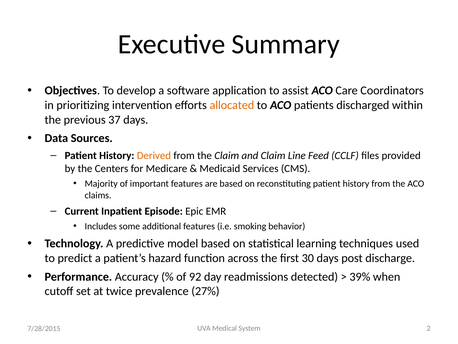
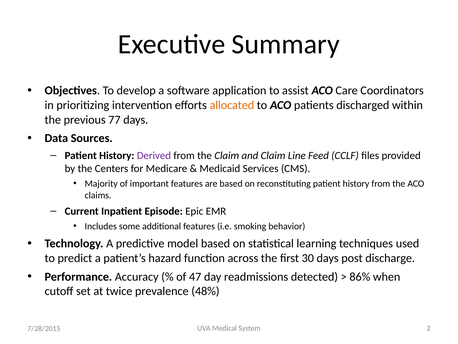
37: 37 -> 77
Derived colour: orange -> purple
92: 92 -> 47
39%: 39% -> 86%
27%: 27% -> 48%
